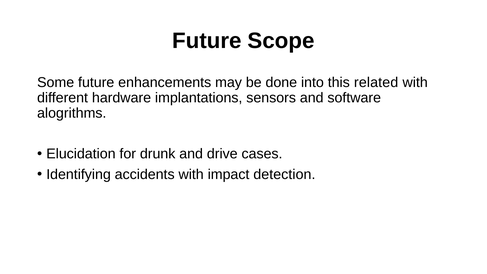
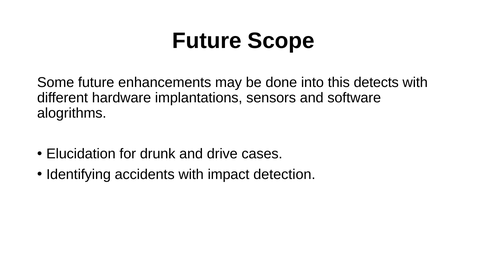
related: related -> detects
